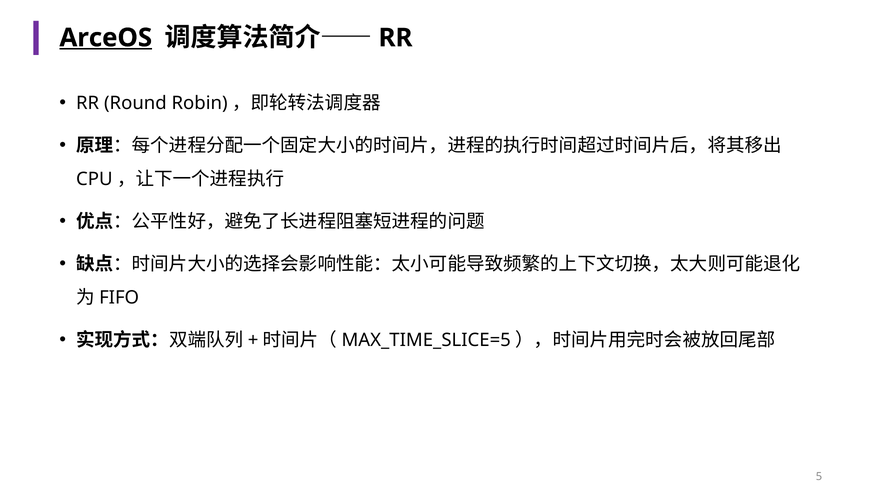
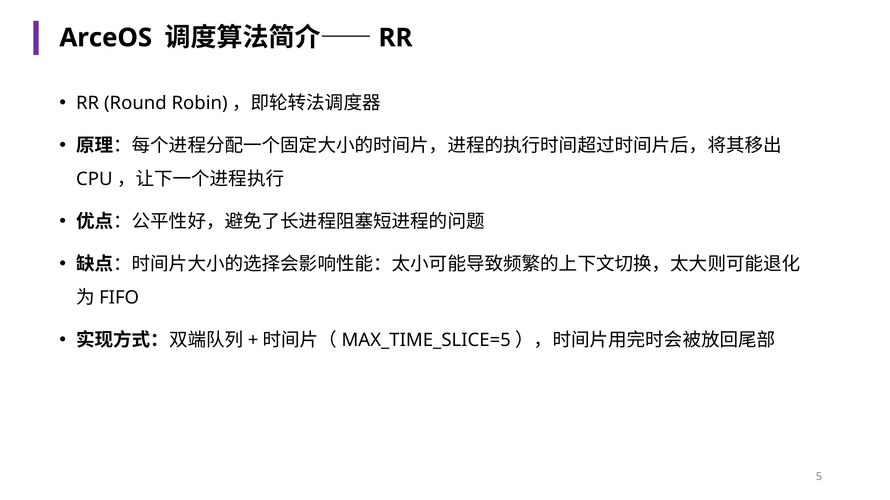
ArceOS underline: present -> none
